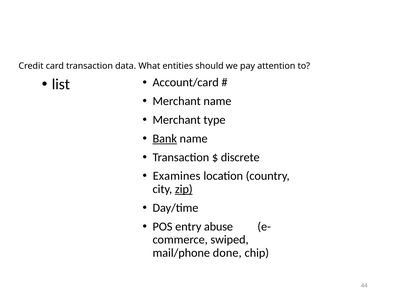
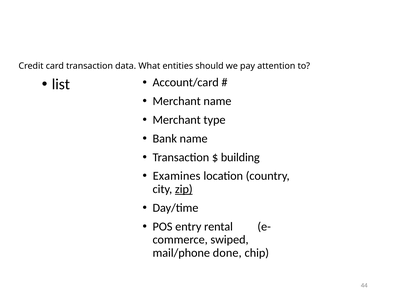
Bank underline: present -> none
discrete: discrete -> building
abuse: abuse -> rental
